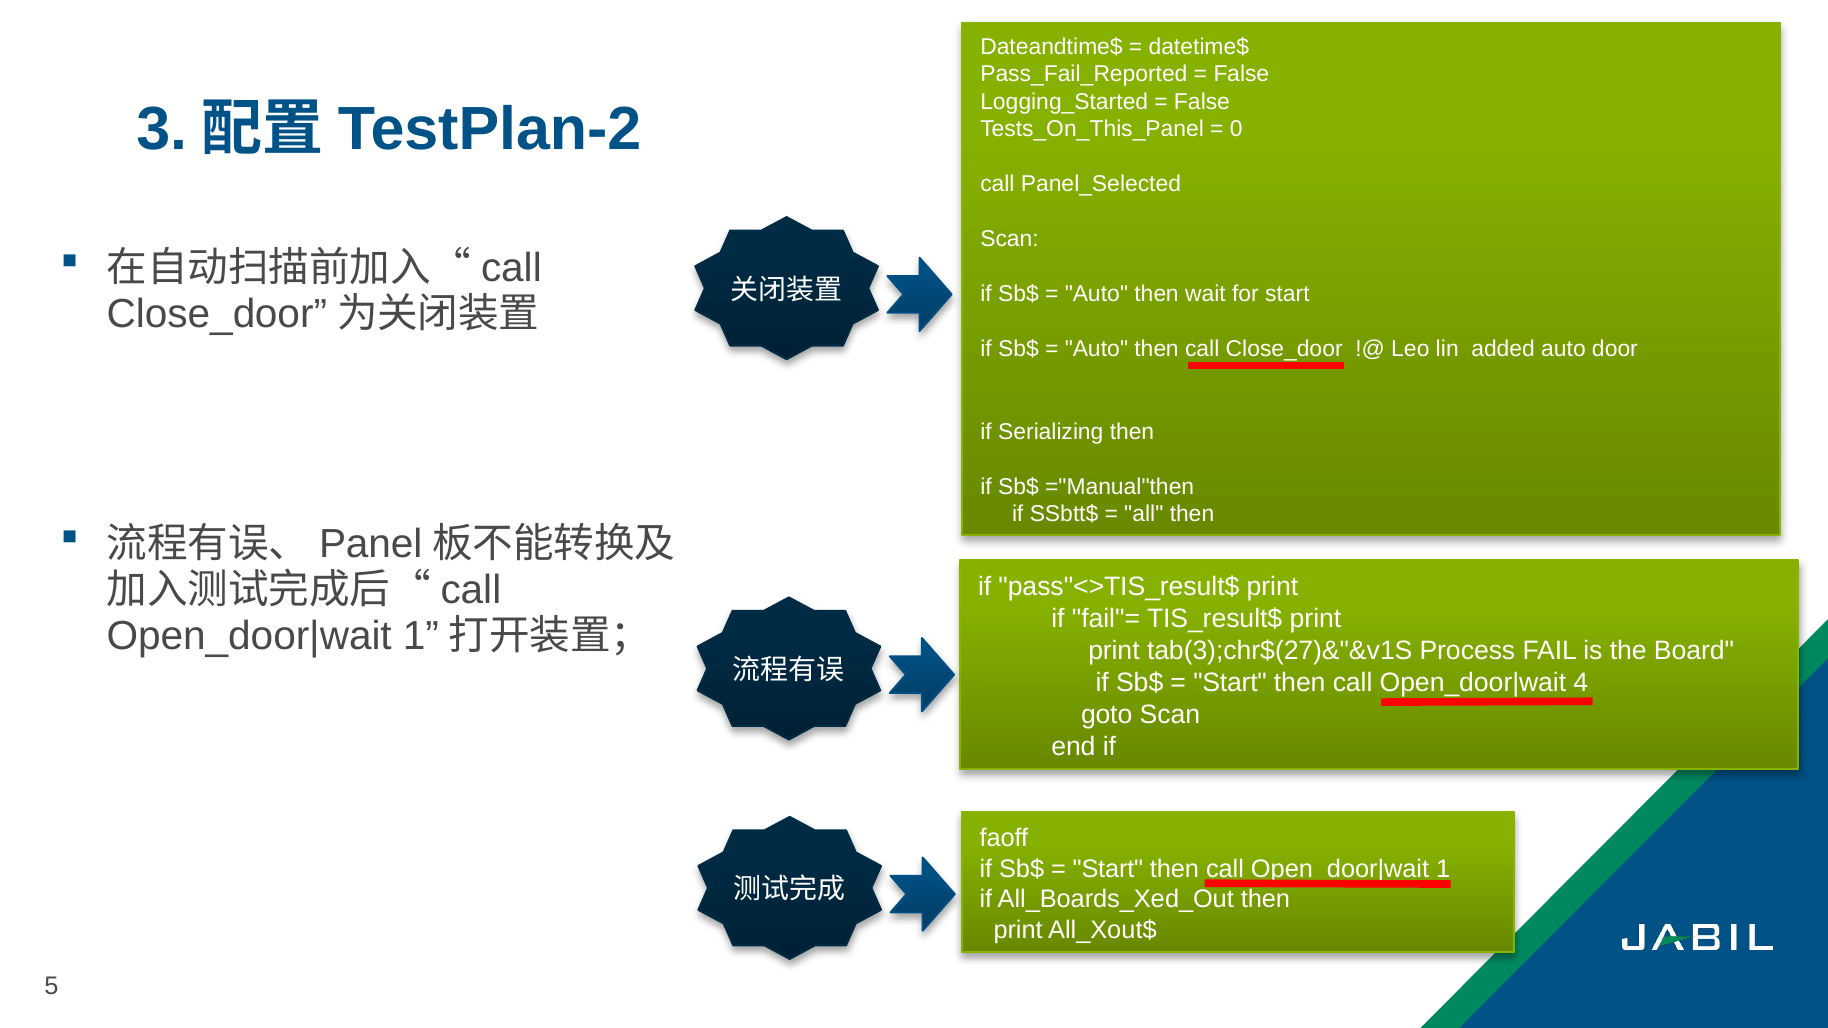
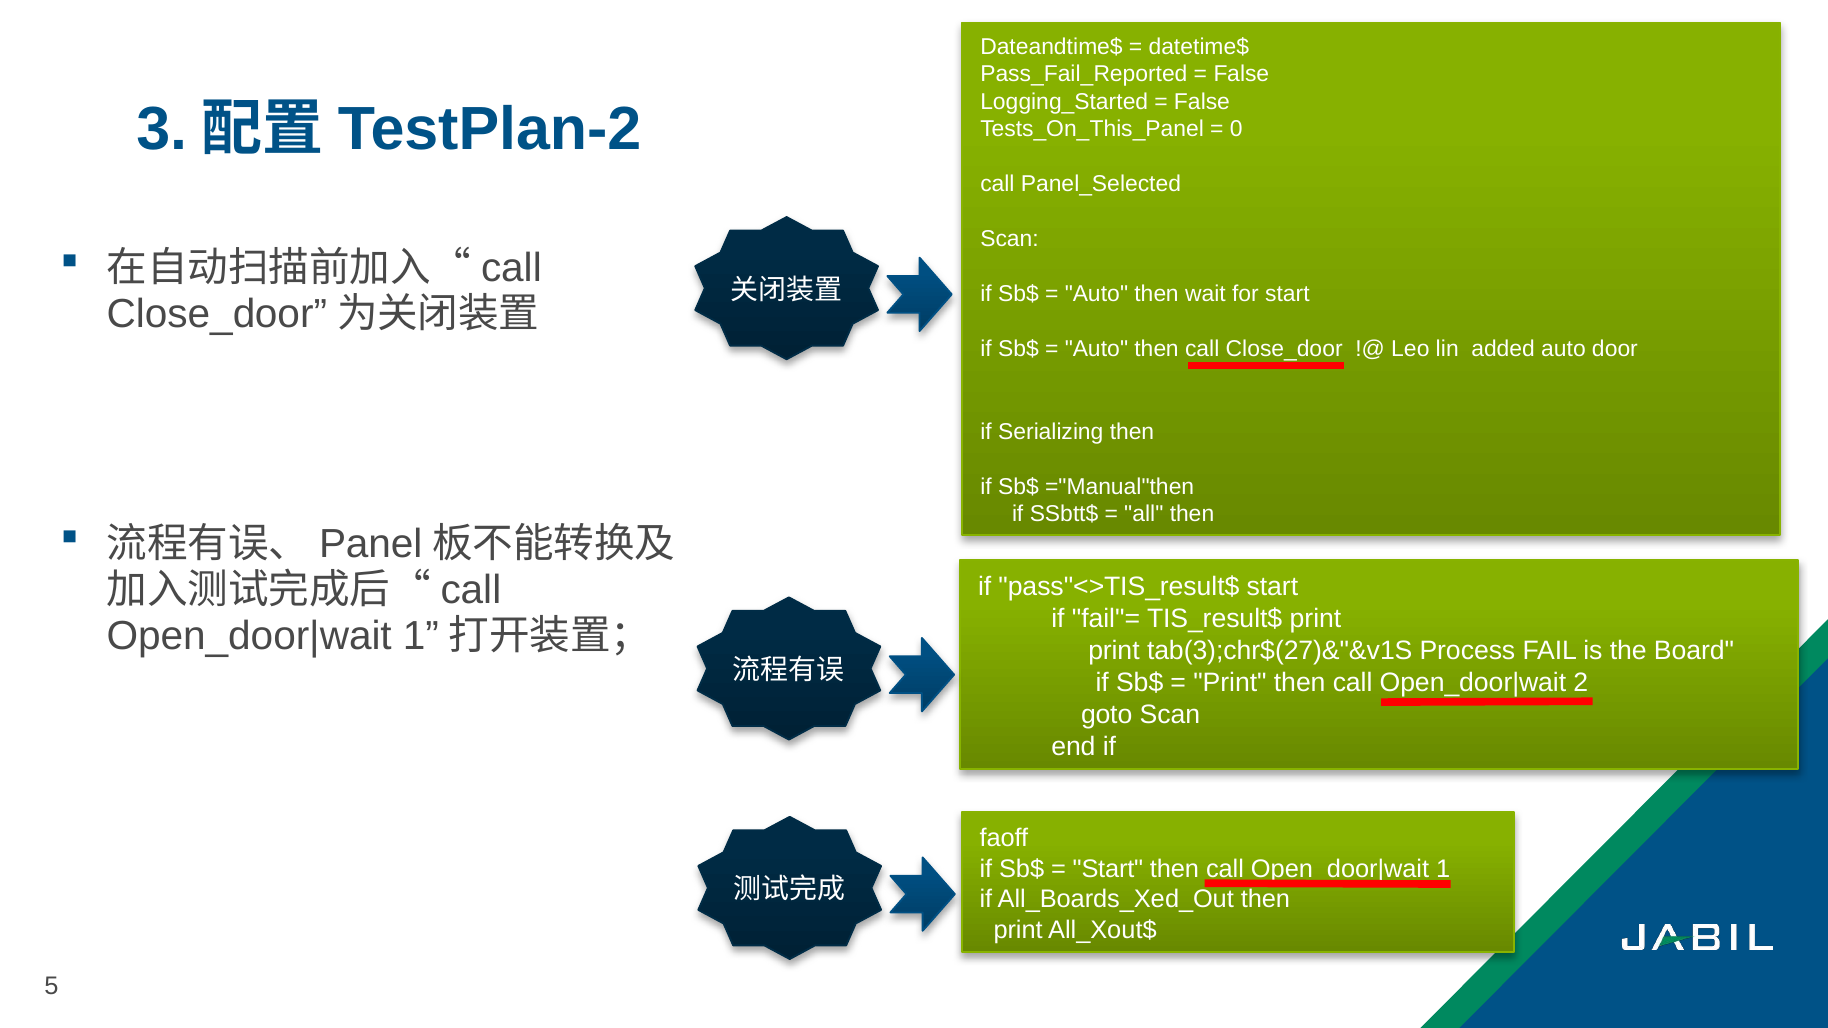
pass"<>TIS_result$ print: print -> start
Start at (1230, 683): Start -> Print
4: 4 -> 2
